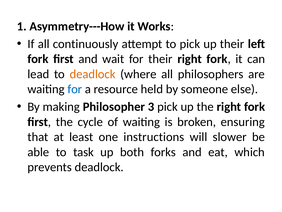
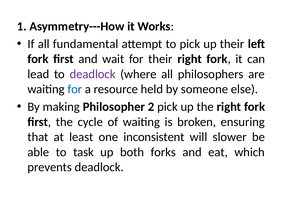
continuously: continuously -> fundamental
deadlock at (93, 74) colour: orange -> purple
3: 3 -> 2
instructions: instructions -> inconsistent
